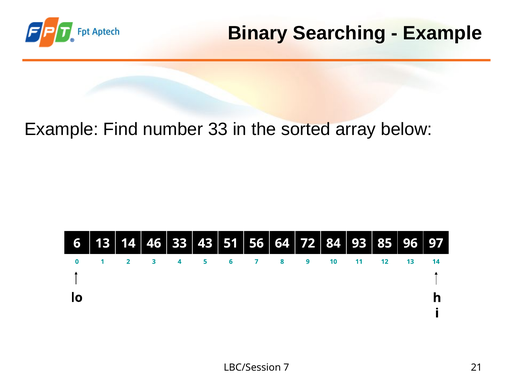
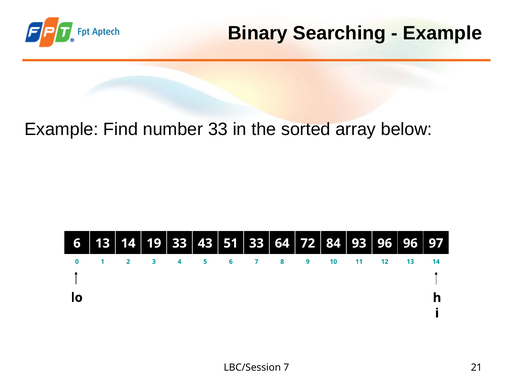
46: 46 -> 19
43 56: 56 -> 33
93 85: 85 -> 96
